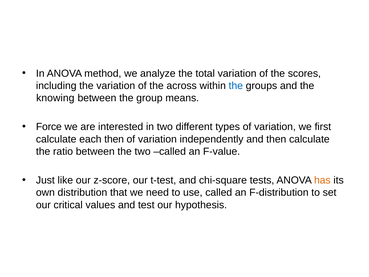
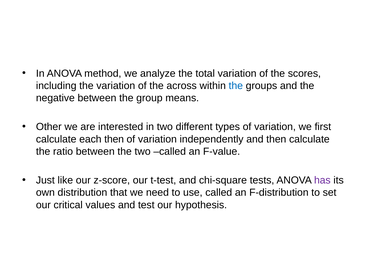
knowing: knowing -> negative
Force: Force -> Other
has colour: orange -> purple
